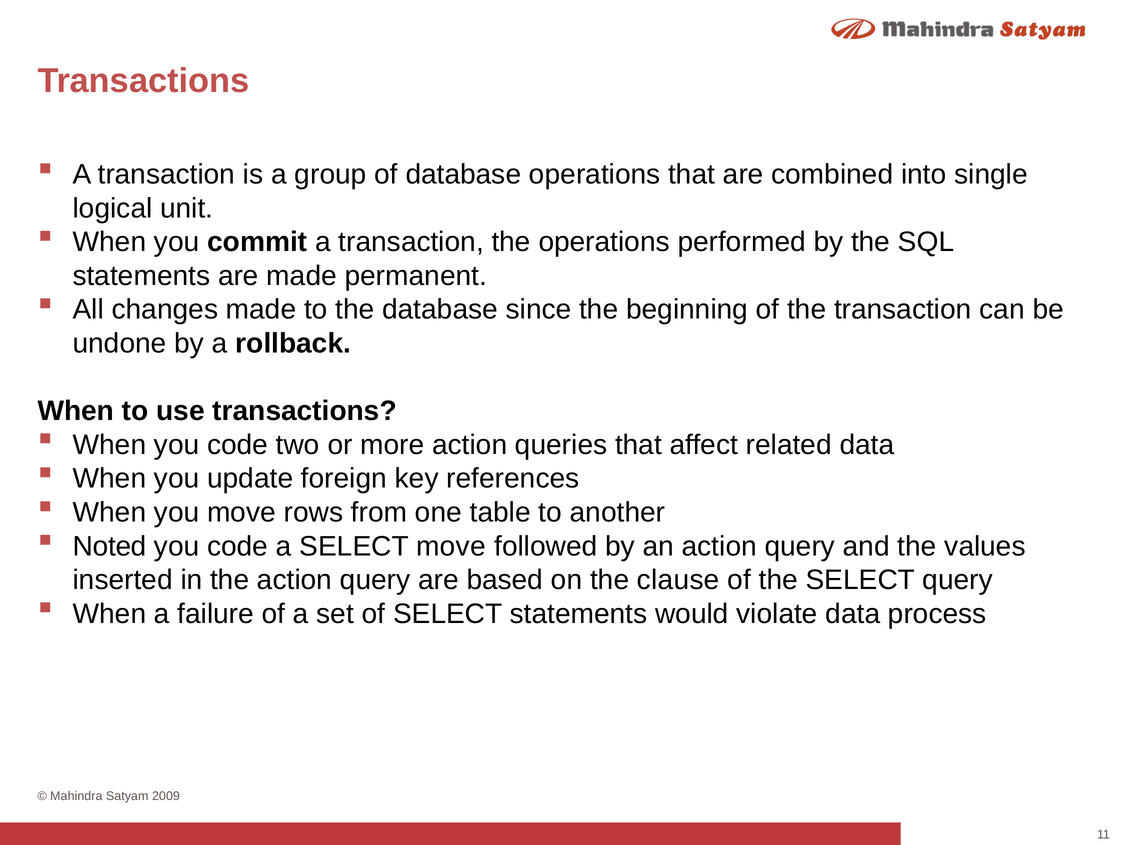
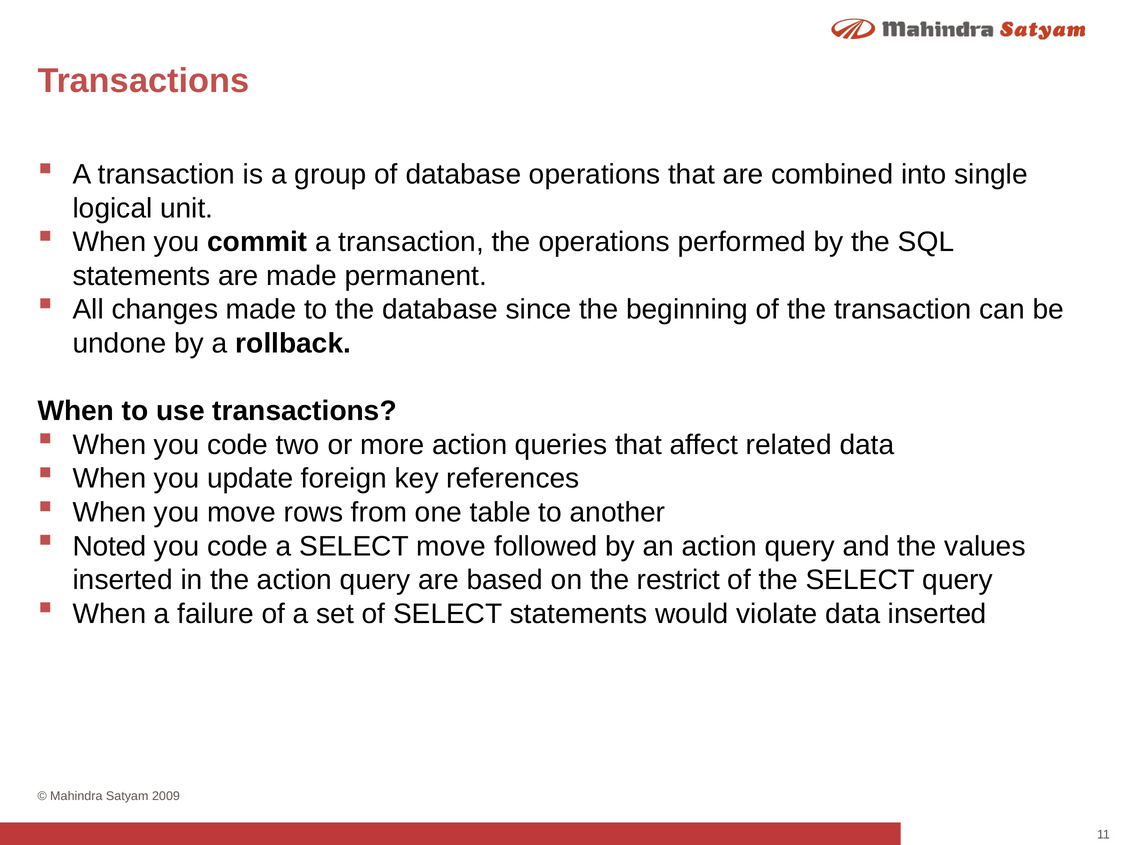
clause: clause -> restrict
data process: process -> inserted
